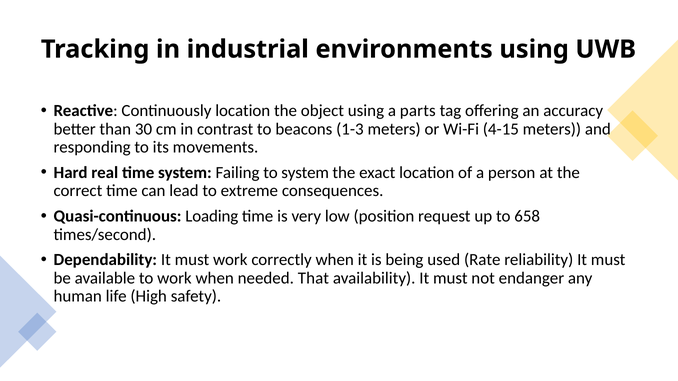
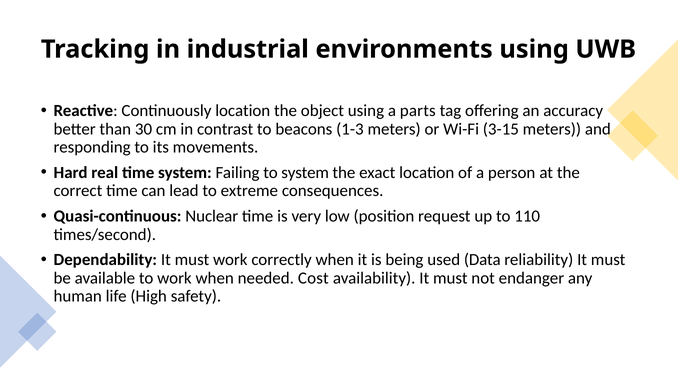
4-15: 4-15 -> 3-15
Loading: Loading -> Nuclear
658: 658 -> 110
Rate: Rate -> Data
That: That -> Cost
